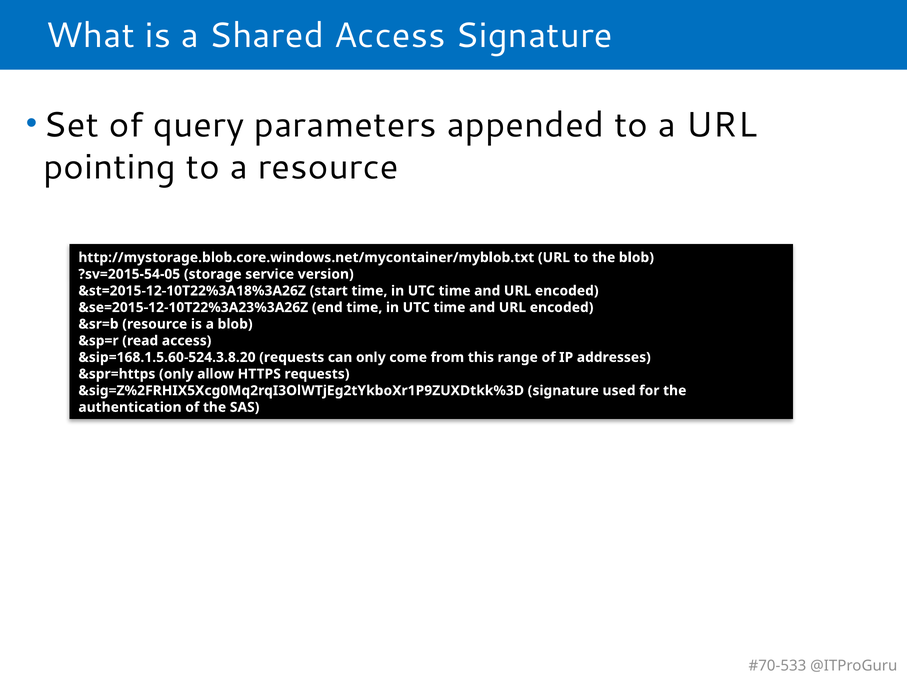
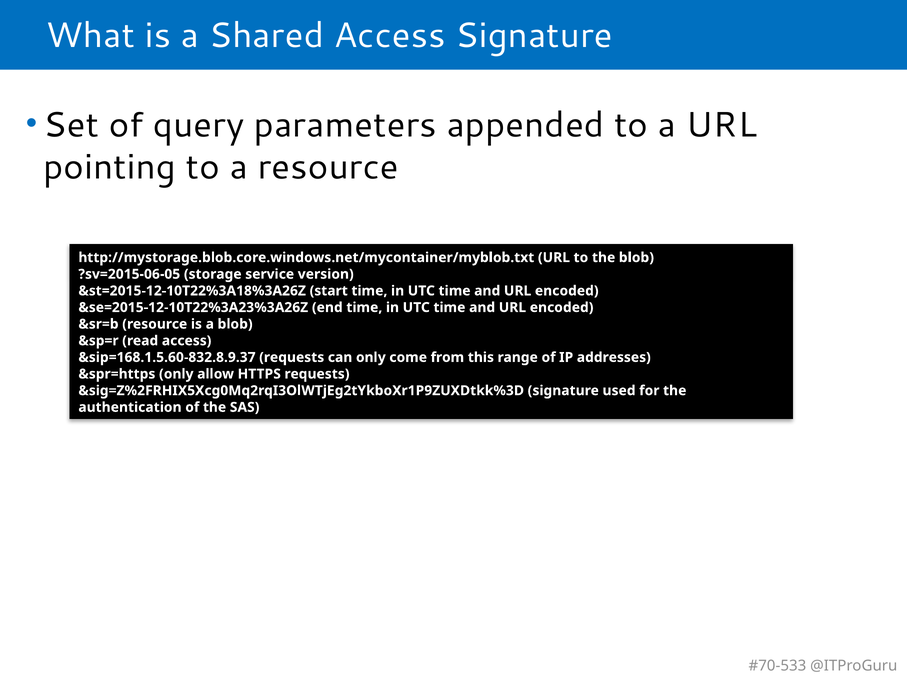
?sv=2015-54-05: ?sv=2015-54-05 -> ?sv=2015-06-05
&sip=168.1.5.60-524.3.8.20: &sip=168.1.5.60-524.3.8.20 -> &sip=168.1.5.60-832.8.9.37
